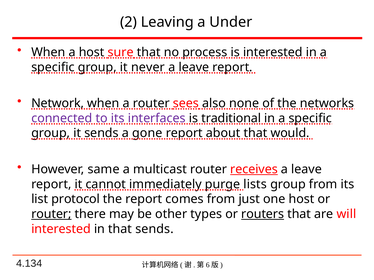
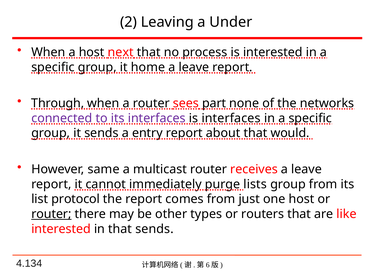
sure: sure -> next
never: never -> home
Network: Network -> Through
also: also -> part
is traditional: traditional -> interfaces
gone: gone -> entry
receives underline: present -> none
routers underline: present -> none
will: will -> like
